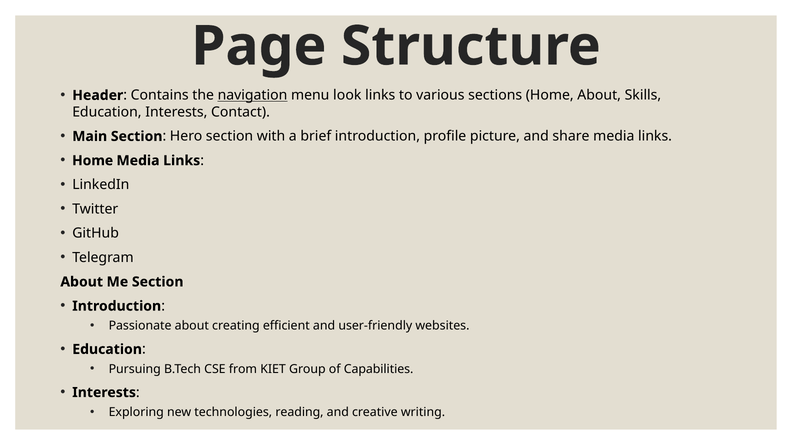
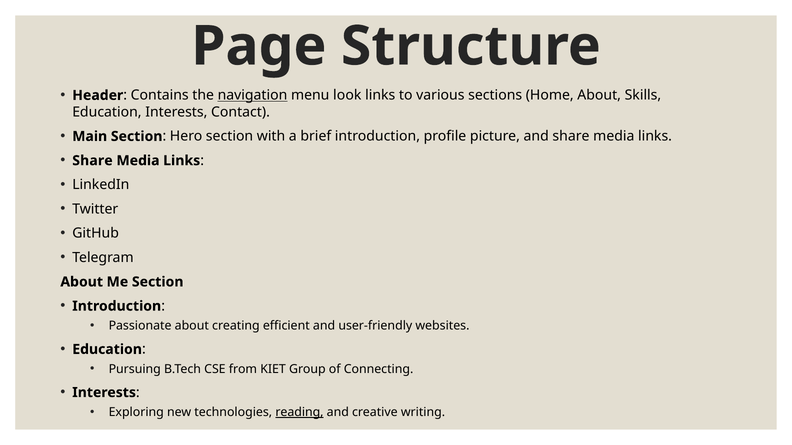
Home at (93, 161): Home -> Share
Capabilities: Capabilities -> Connecting
reading underline: none -> present
